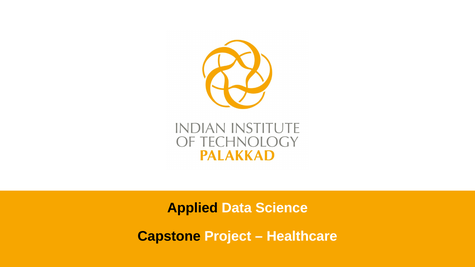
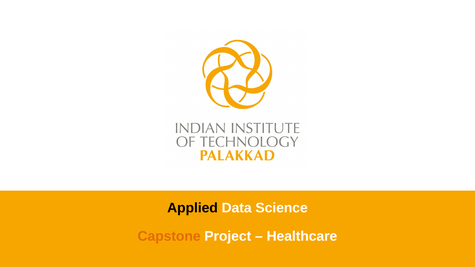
Capstone colour: black -> orange
